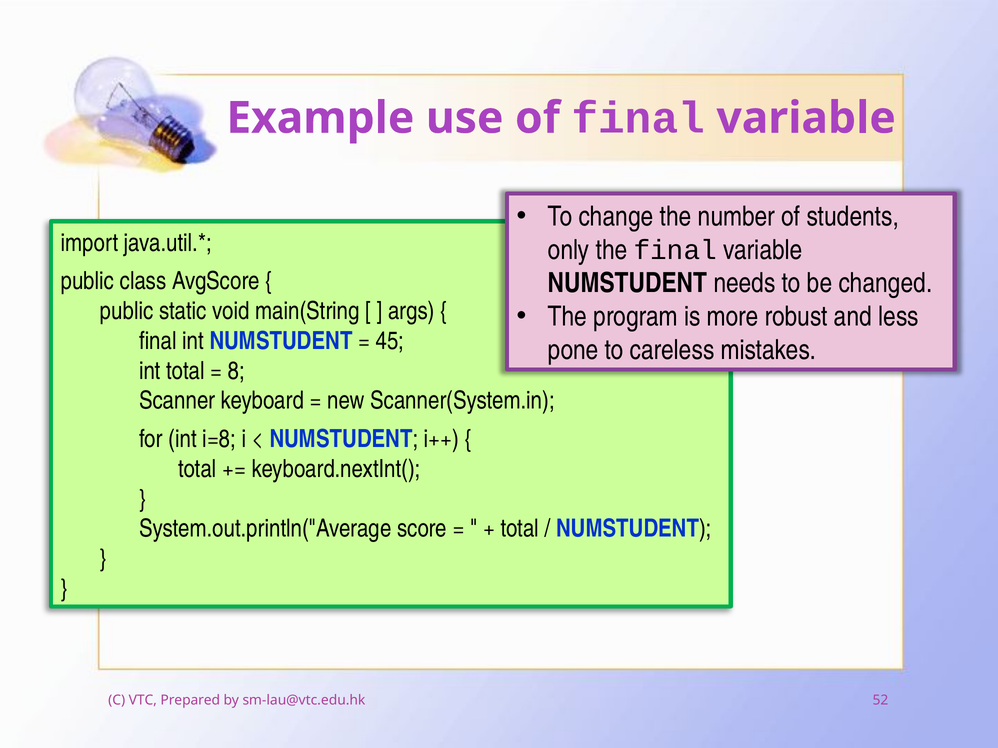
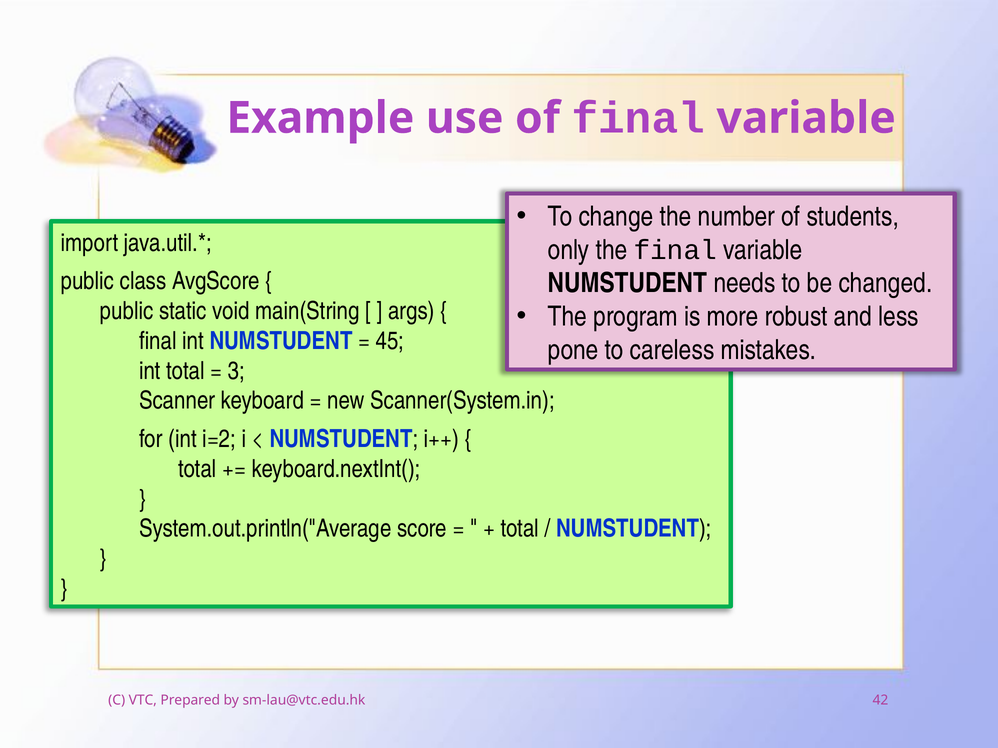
8: 8 -> 3
i=8: i=8 -> i=2
52: 52 -> 42
